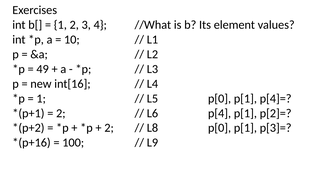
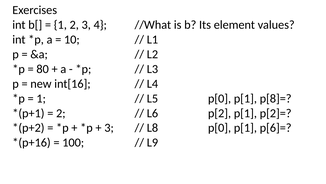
49: 49 -> 80
p[4]=: p[4]= -> p[8]=
p[4: p[4 -> p[2
2 at (109, 128): 2 -> 3
p[3]=: p[3]= -> p[6]=
